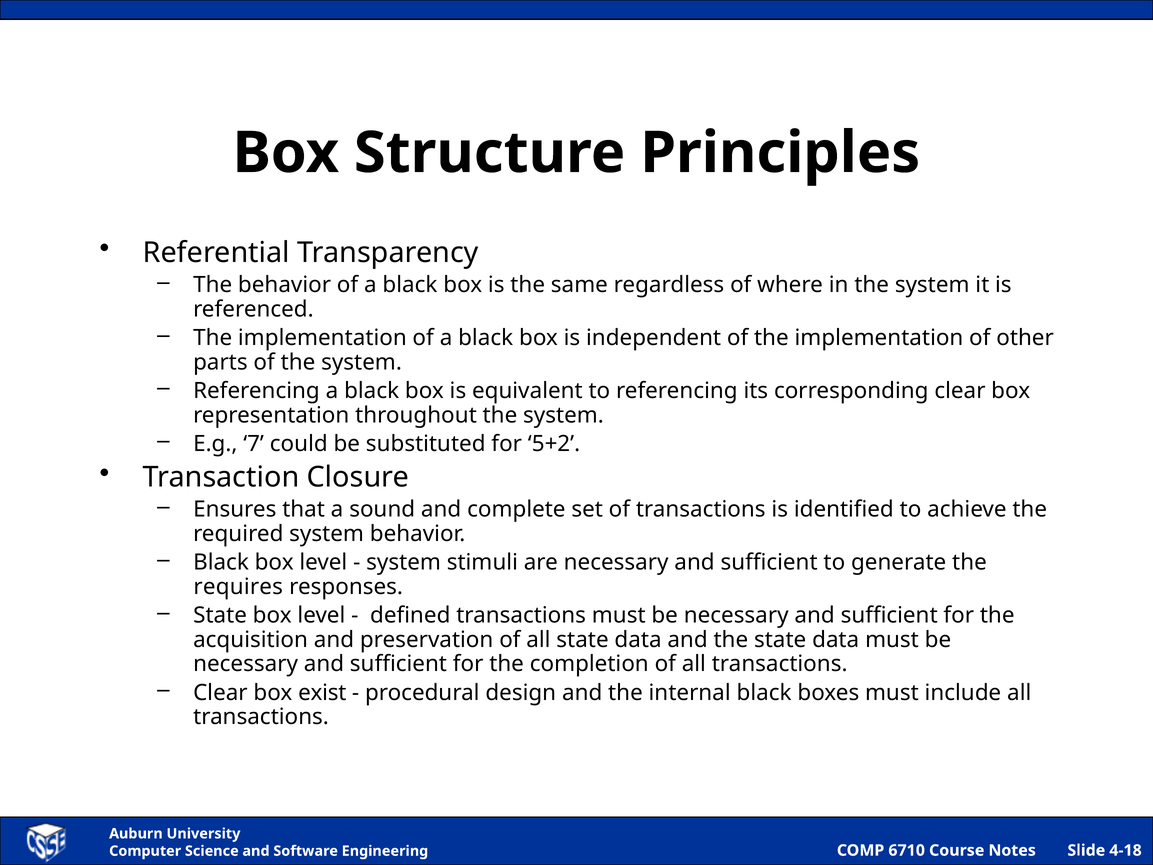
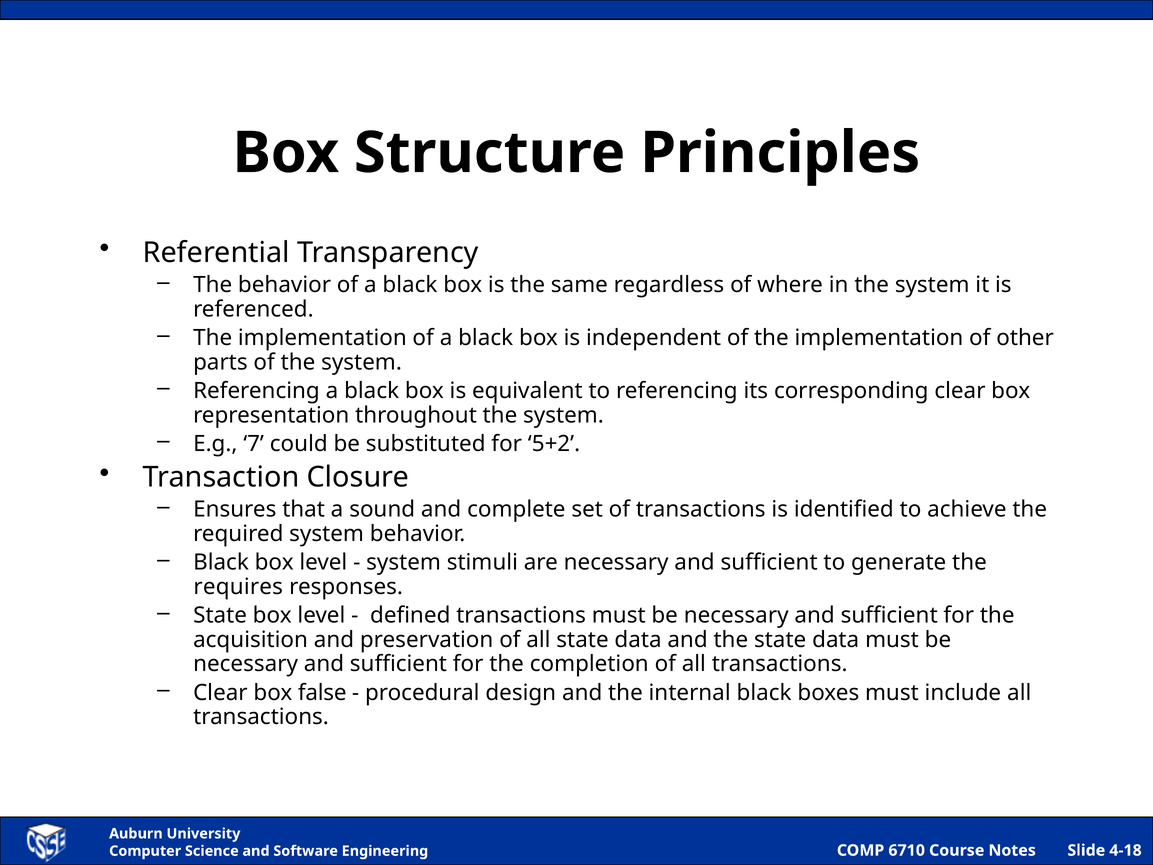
exist: exist -> false
